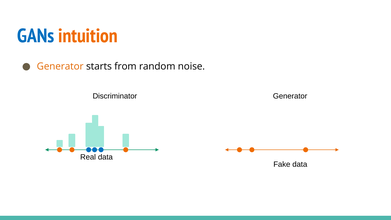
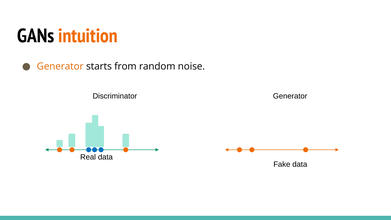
GANs colour: blue -> black
